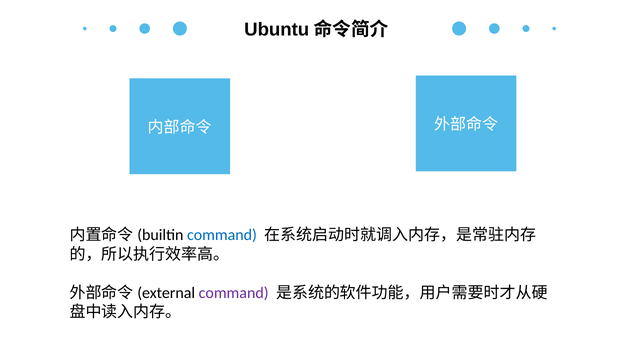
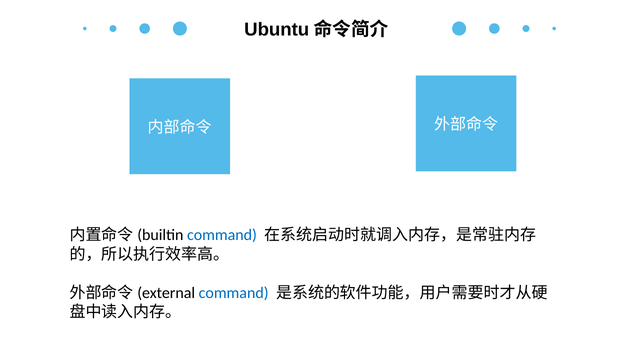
command at (234, 292) colour: purple -> blue
